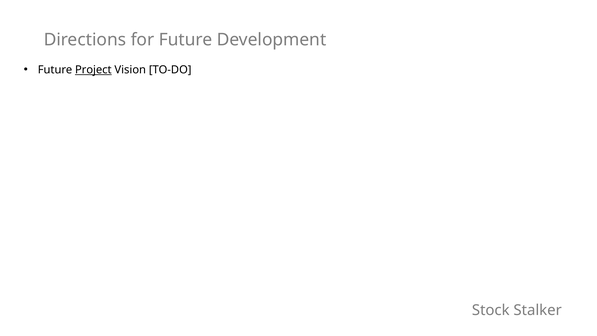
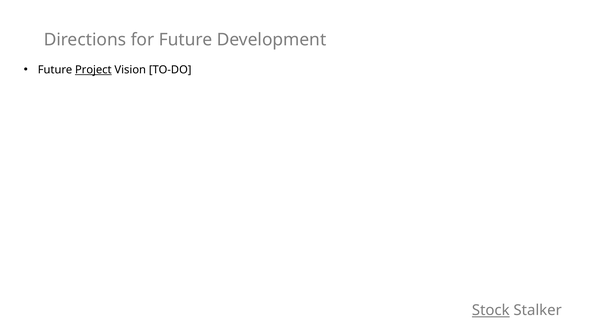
Stock underline: none -> present
